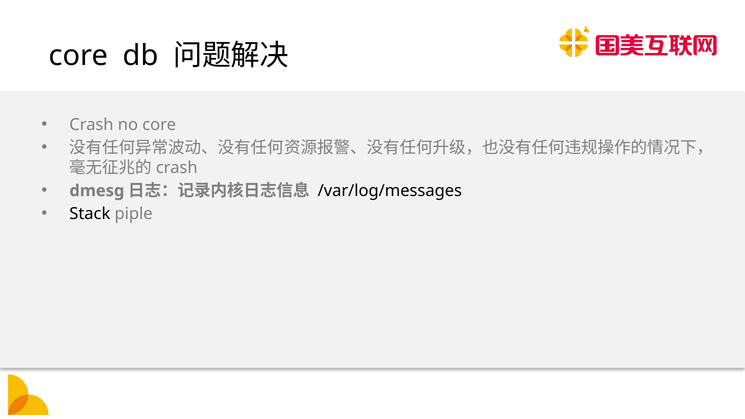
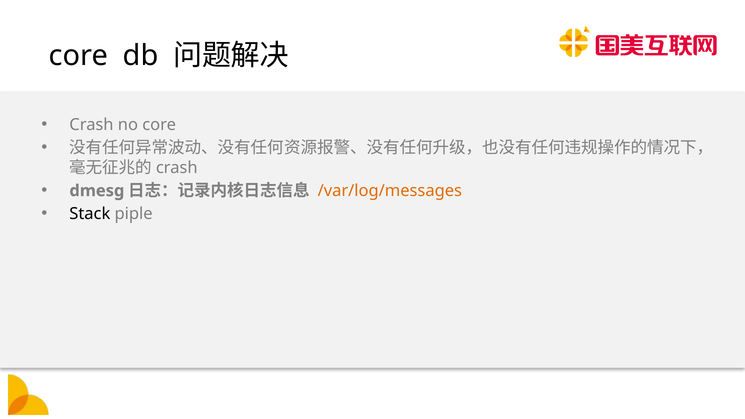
/var/log/messages colour: black -> orange
